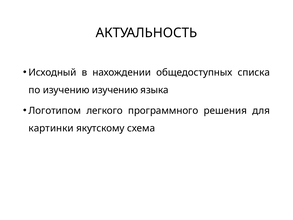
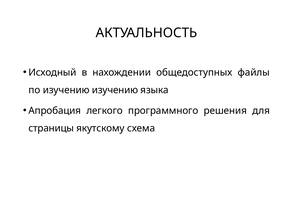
списка: списка -> файлы
Логотипом: Логотипом -> Апробация
картинки: картинки -> страницы
